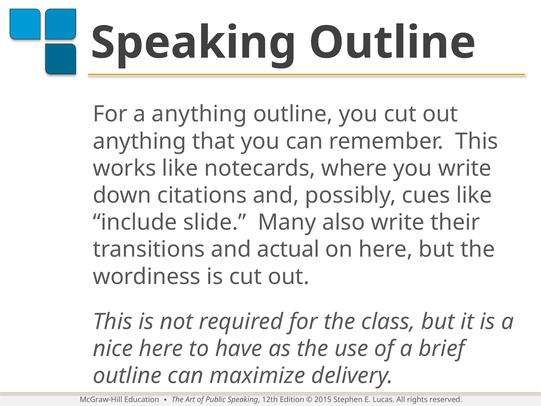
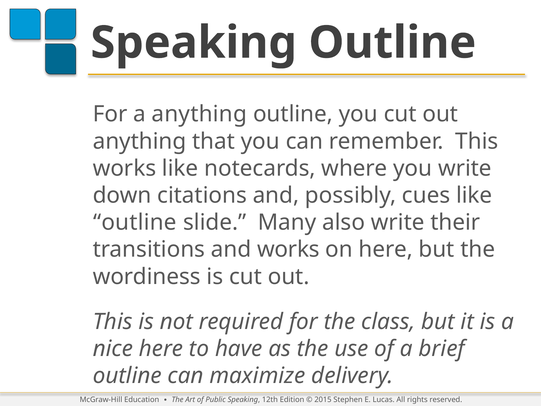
include at (135, 222): include -> outline
and actual: actual -> works
